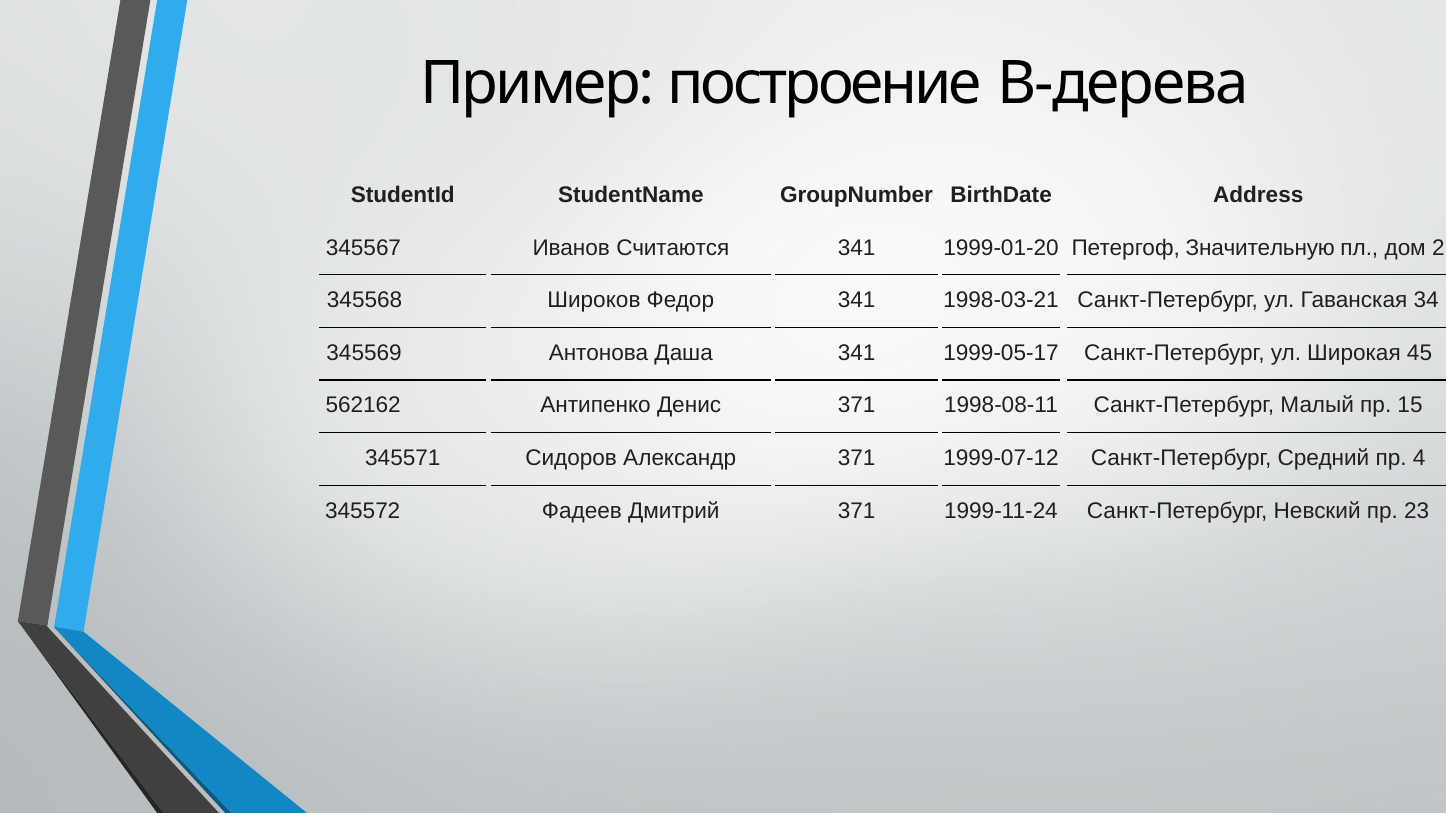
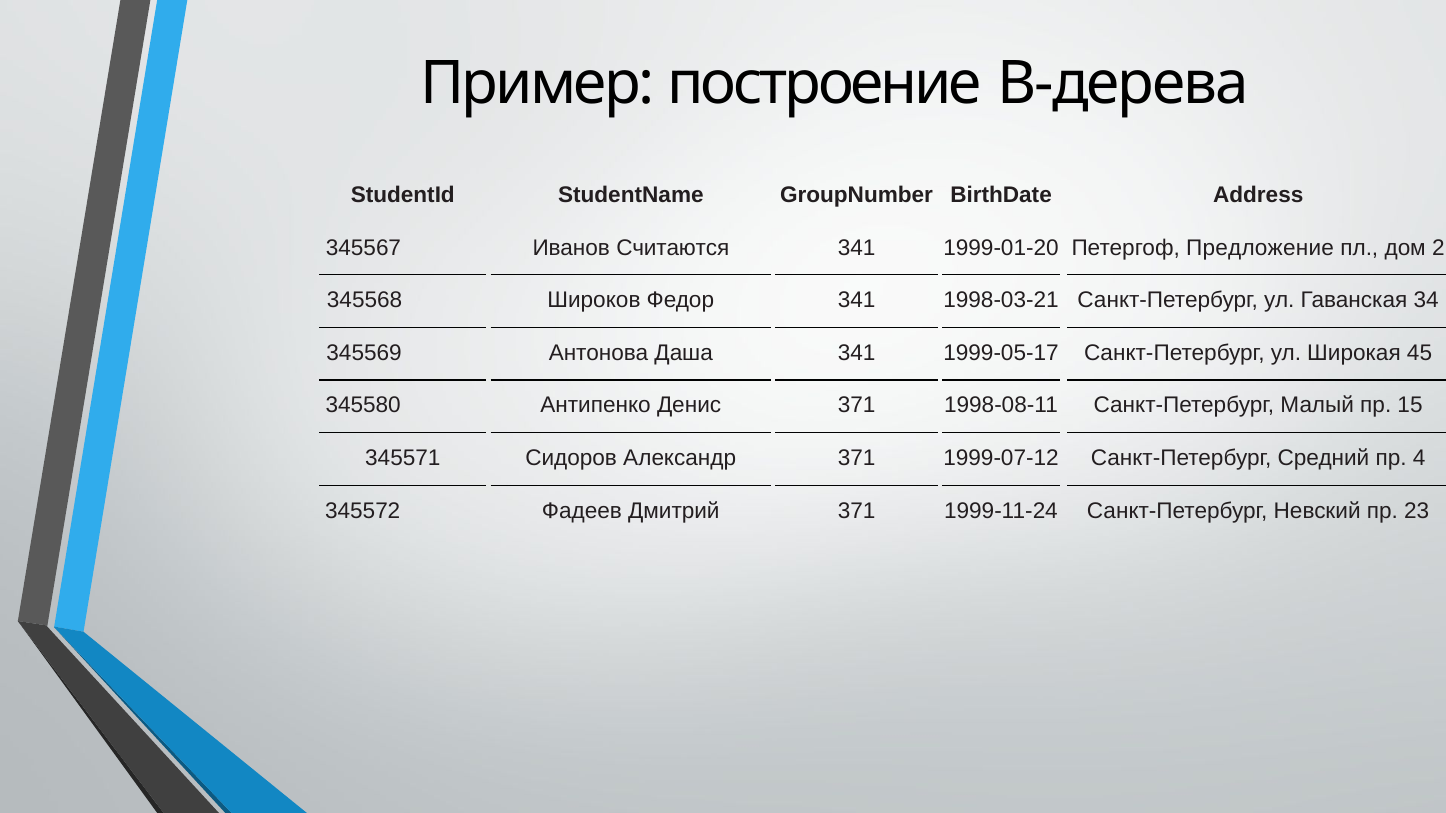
Значительную: Значительную -> Предложение
562162: 562162 -> 345580
